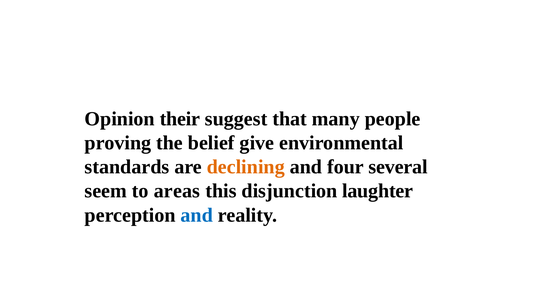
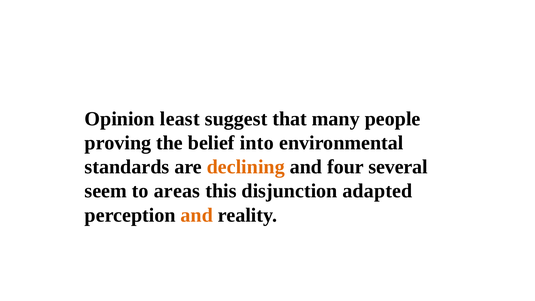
their: their -> least
give: give -> into
laughter: laughter -> adapted
and at (197, 215) colour: blue -> orange
